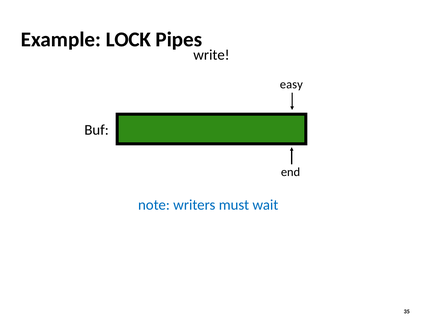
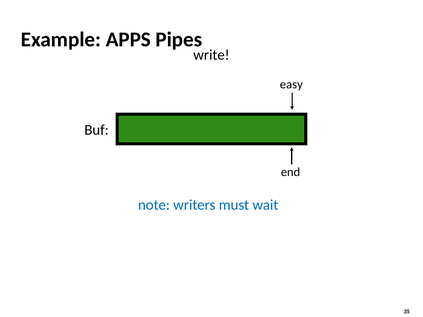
LOCK: LOCK -> APPS
